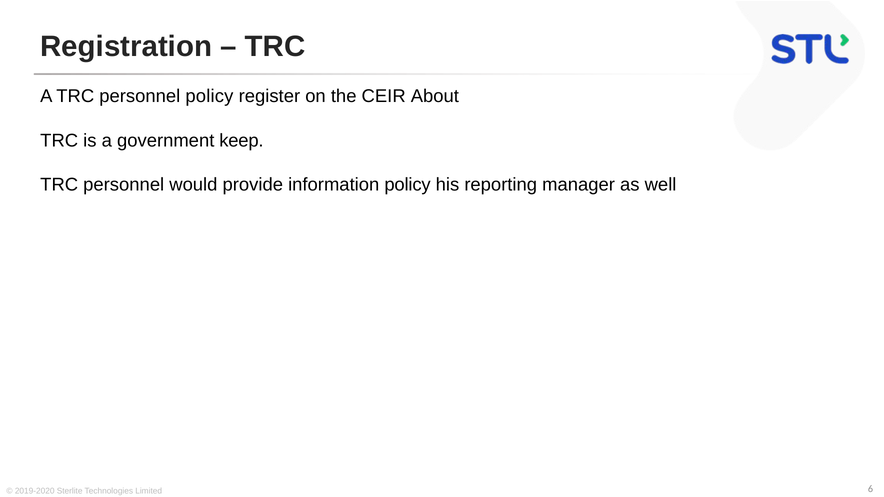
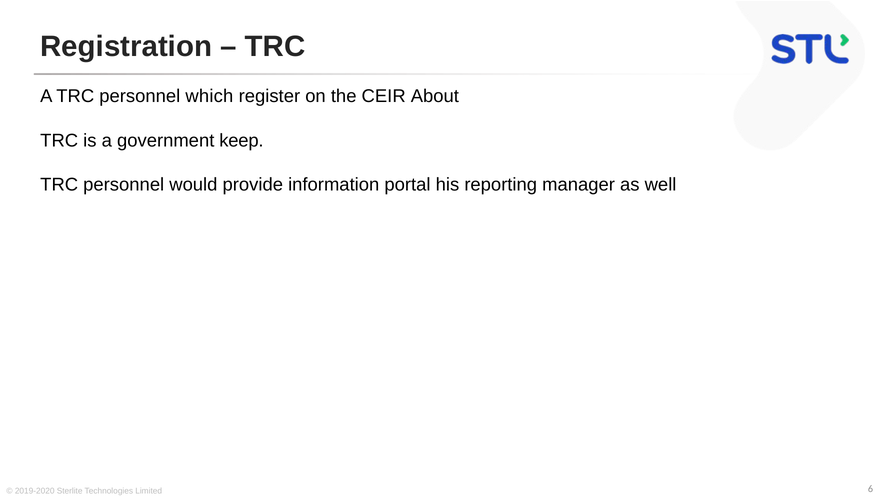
personnel policy: policy -> which
information policy: policy -> portal
